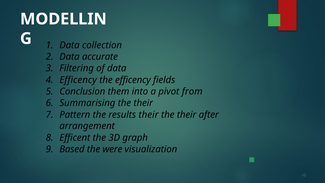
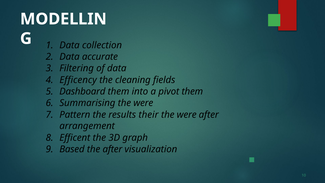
the efficency: efficency -> cleaning
Conclusion: Conclusion -> Dashboard
pivot from: from -> them
Summarising the their: their -> were
their at (187, 115): their -> were
the were: were -> after
